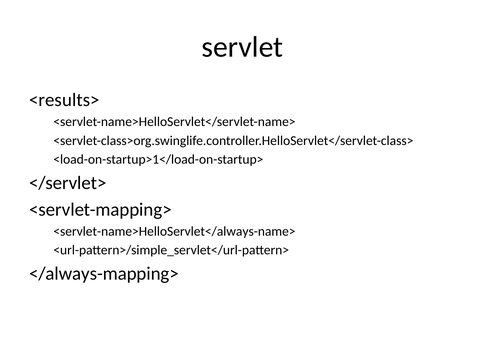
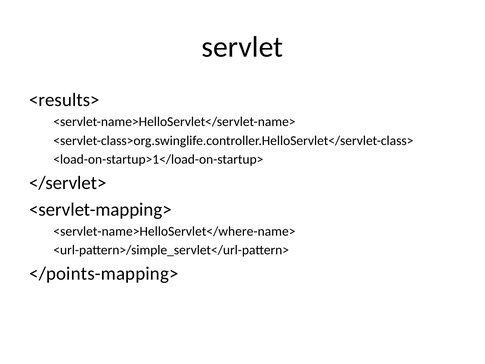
<servlet-name>HelloServlet</always-name>: <servlet-name>HelloServlet</always-name> -> <servlet-name>HelloServlet</where-name>
</always-mapping>: </always-mapping> -> </points-mapping>
